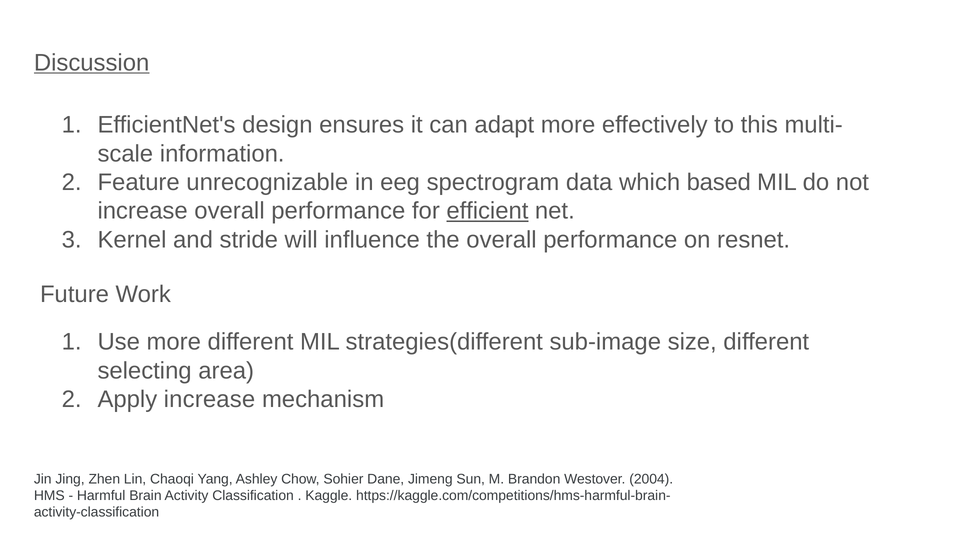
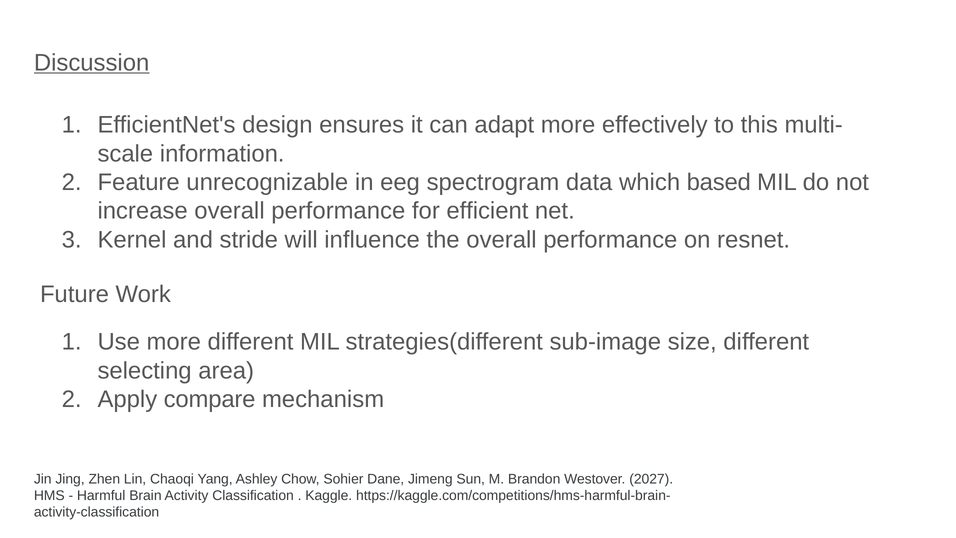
efficient underline: present -> none
Apply increase: increase -> compare
2004: 2004 -> 2027
